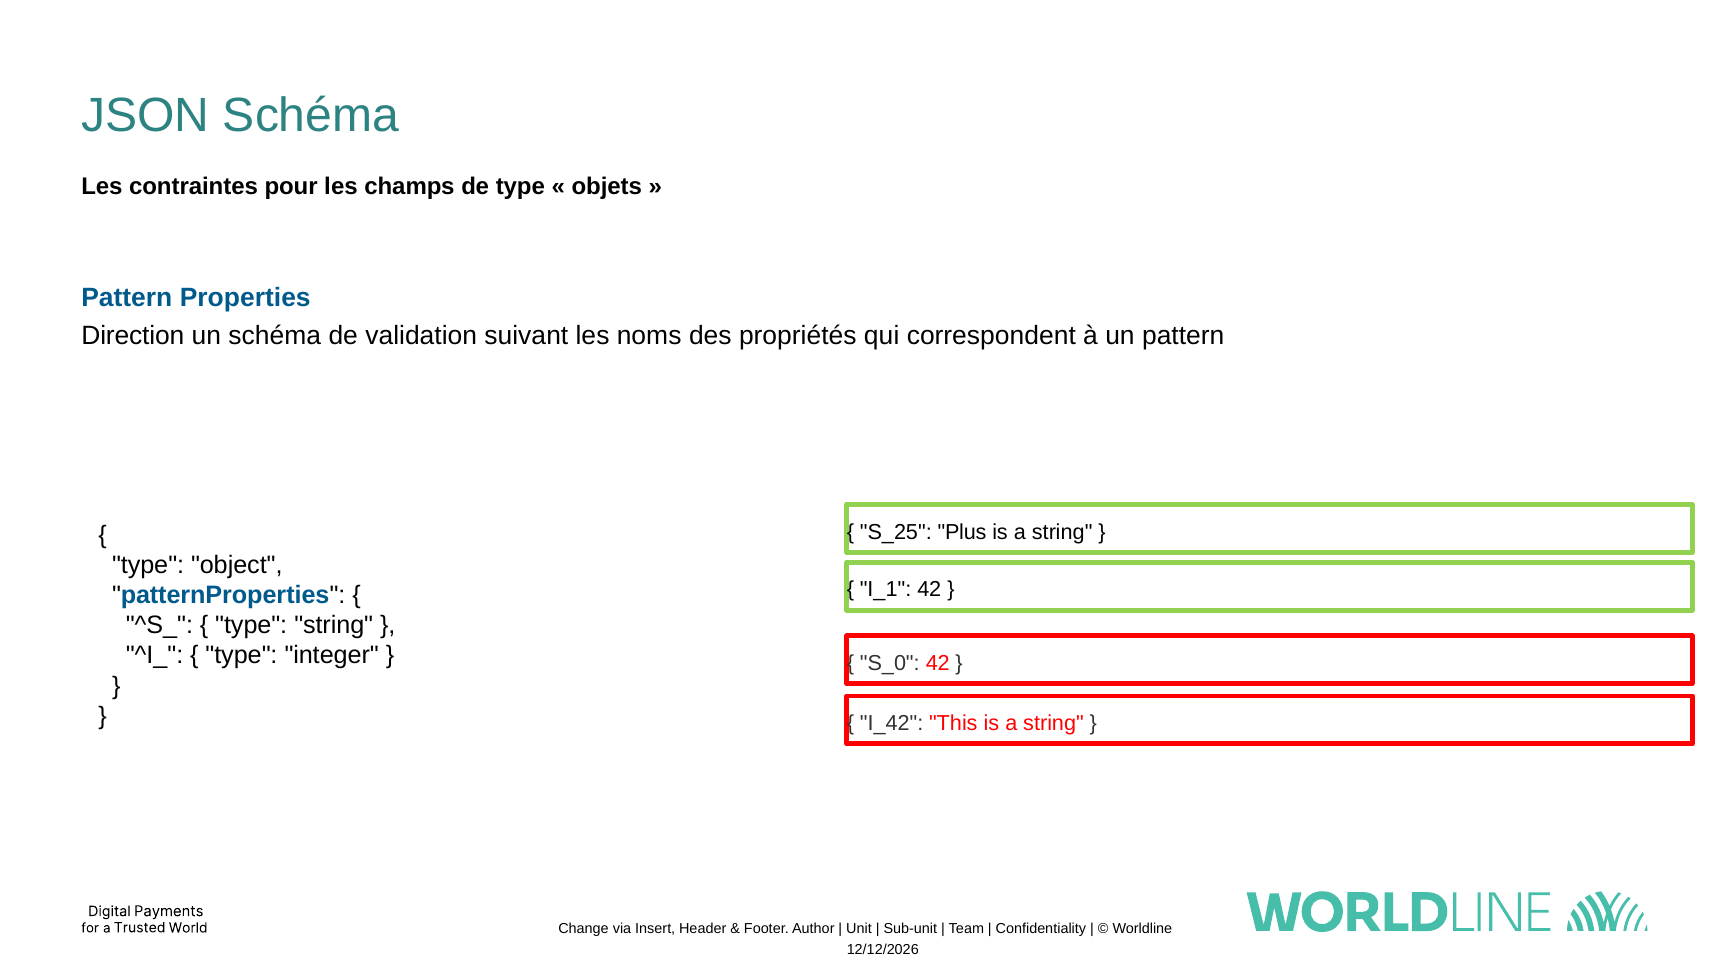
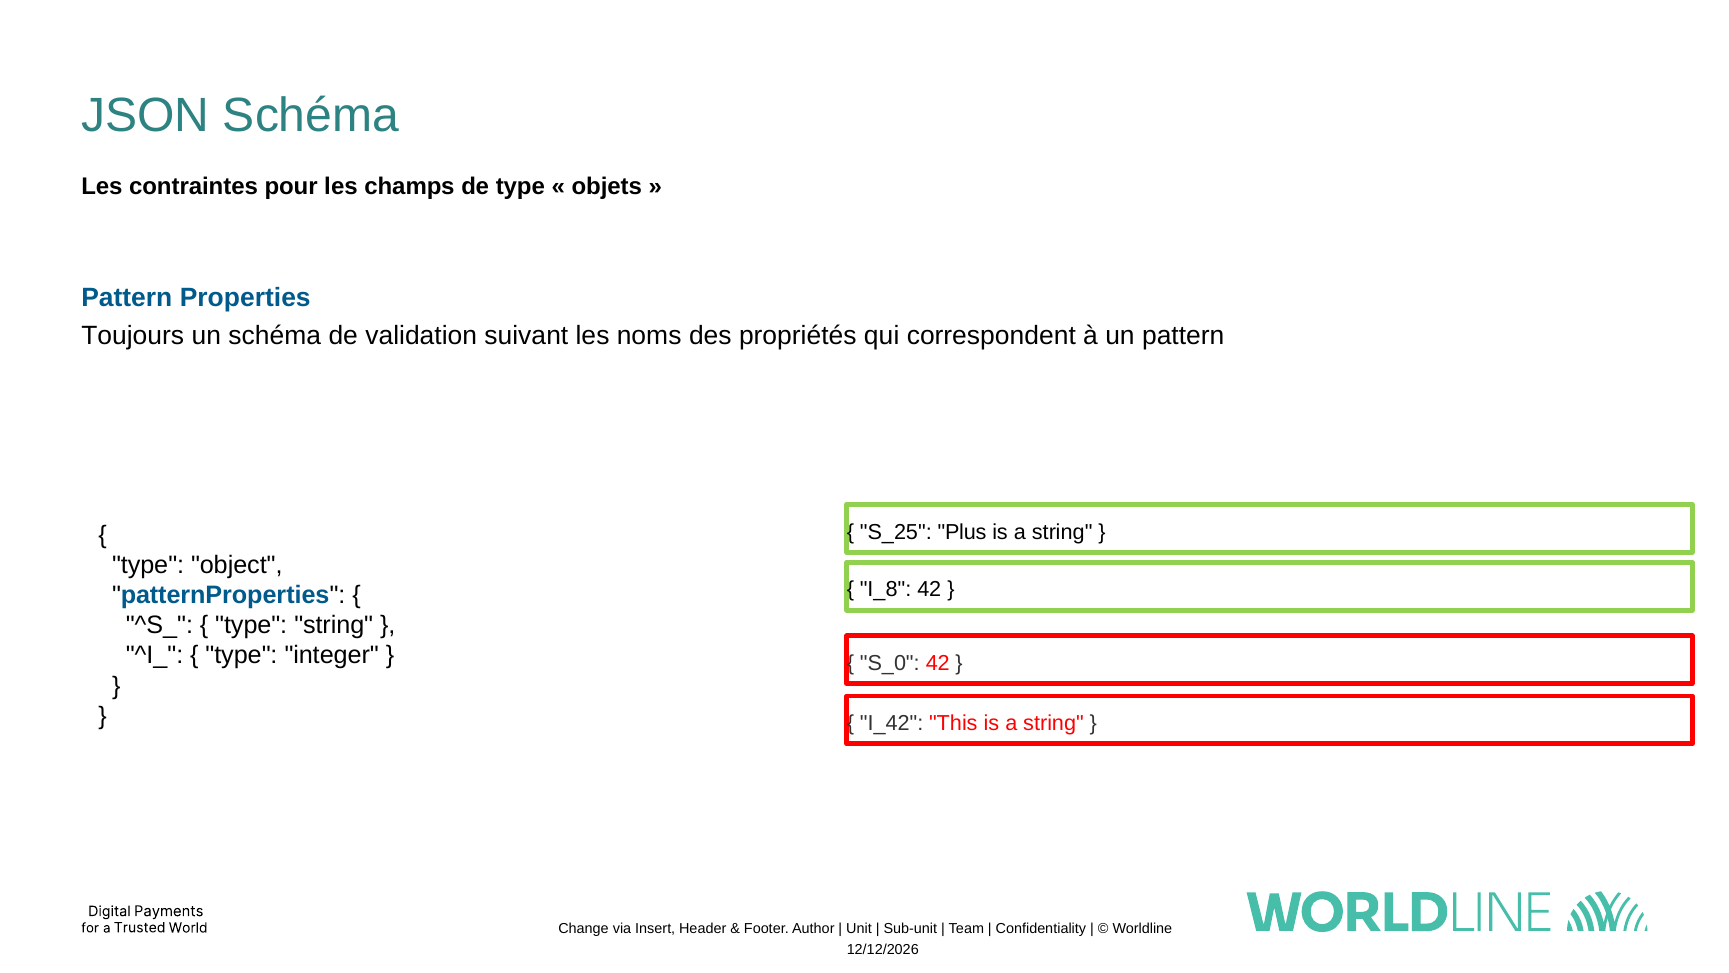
Direction: Direction -> Toujours
I_1: I_1 -> I_8
